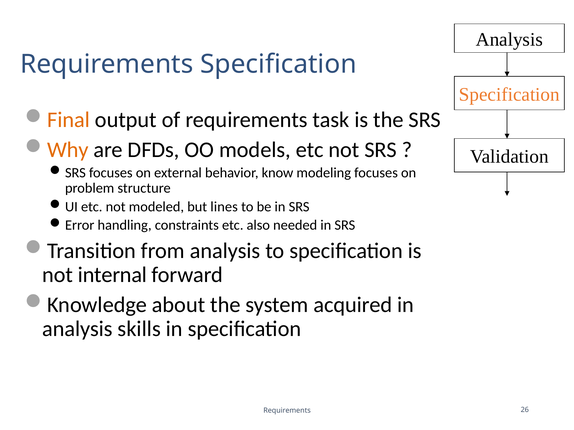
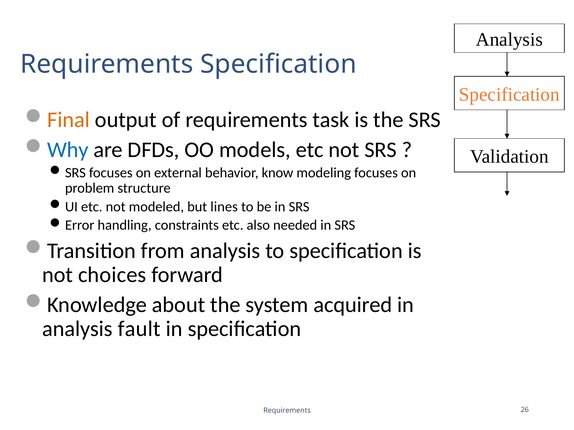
Why colour: orange -> blue
internal: internal -> choices
skills: skills -> fault
